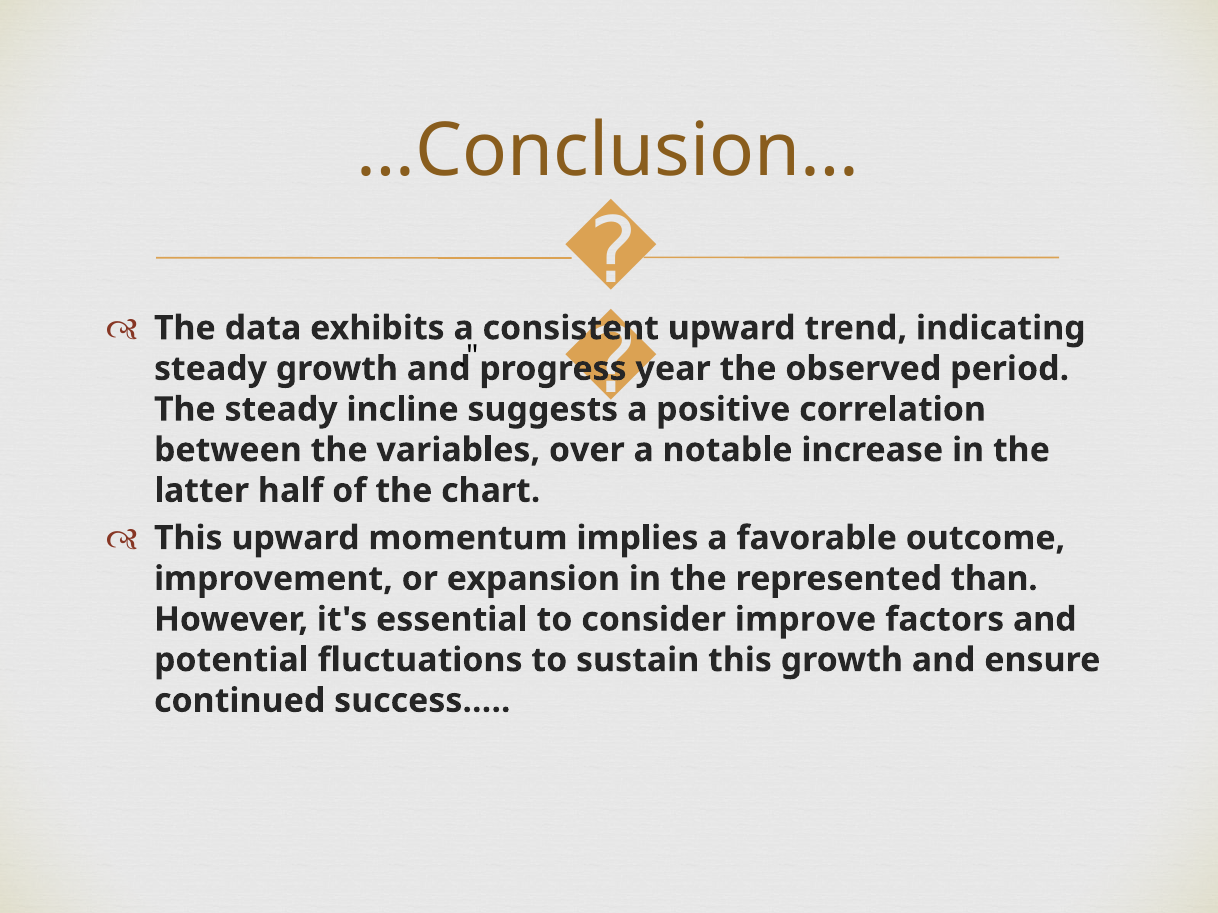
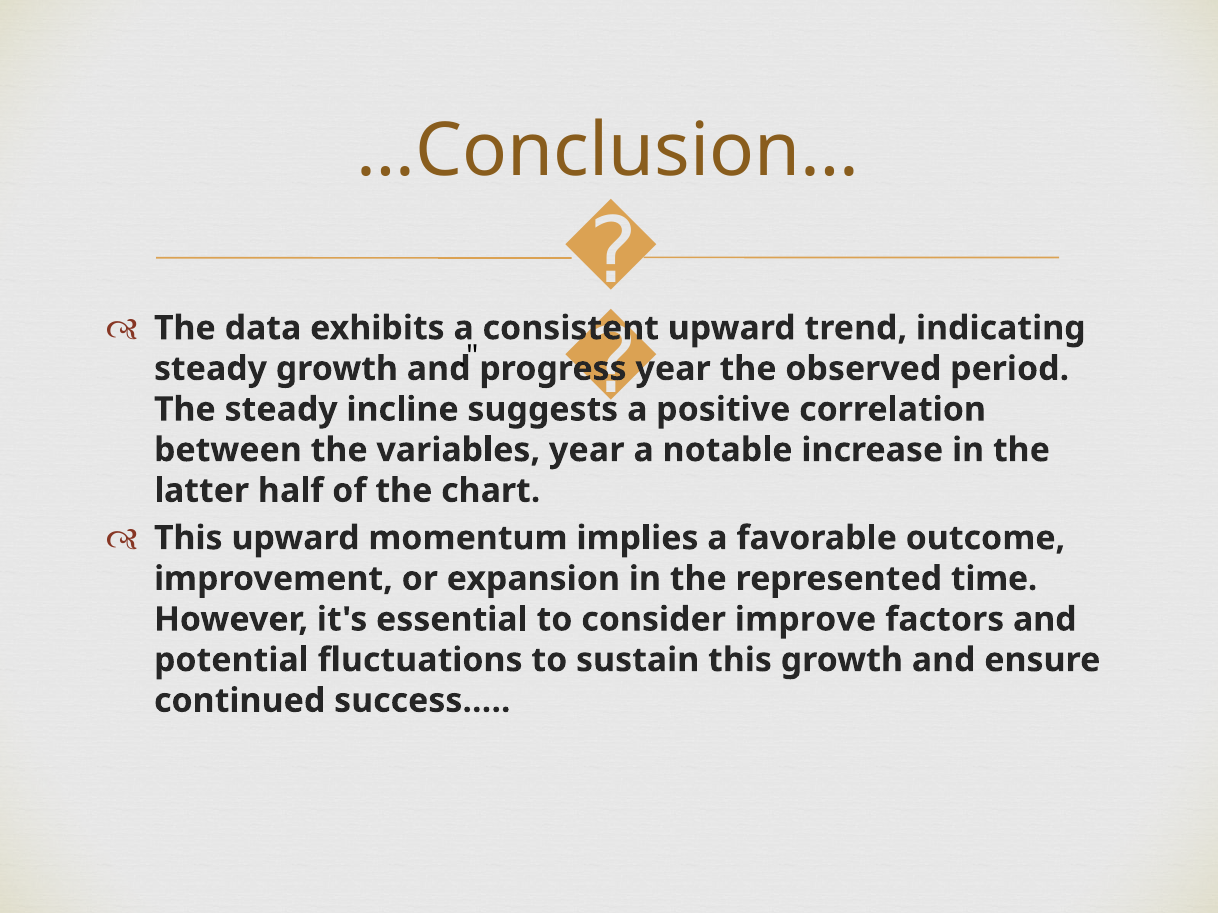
variables over: over -> year
than: than -> time
